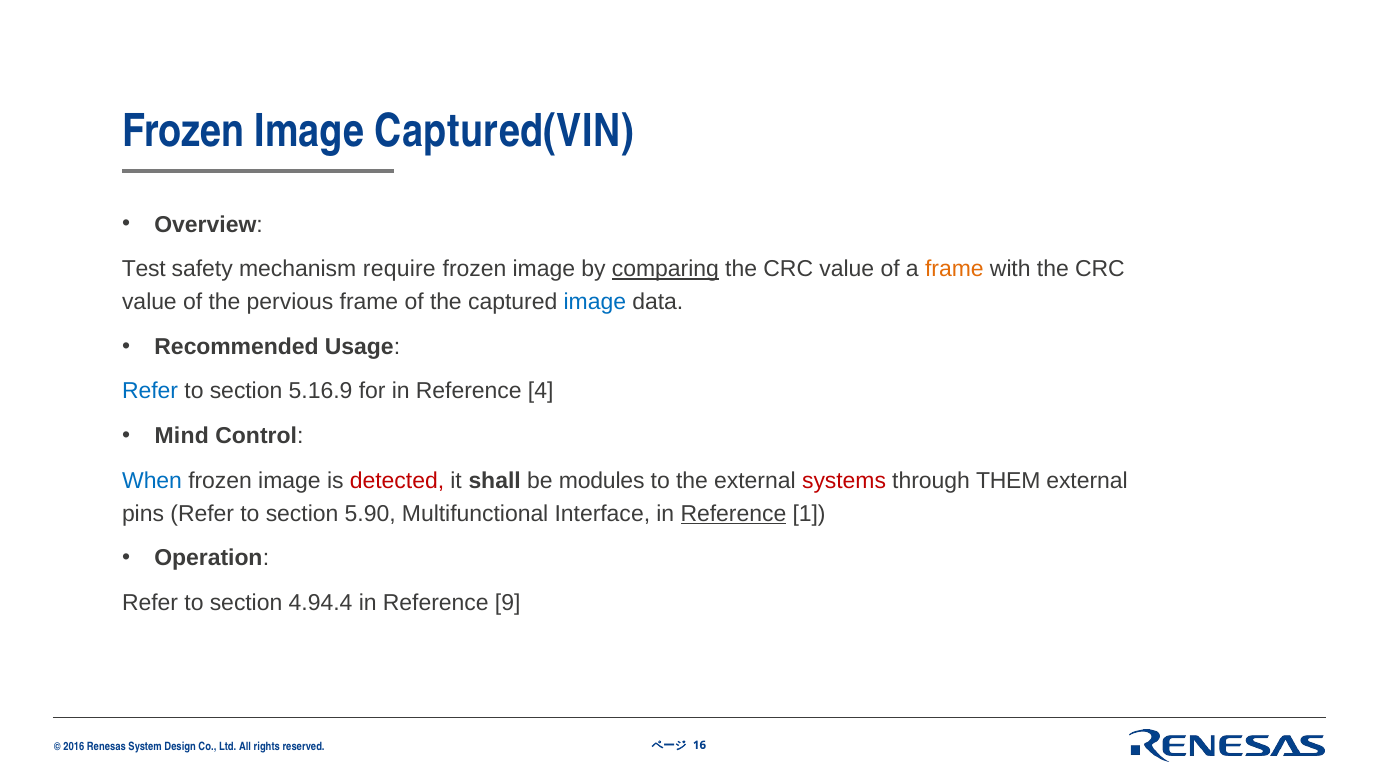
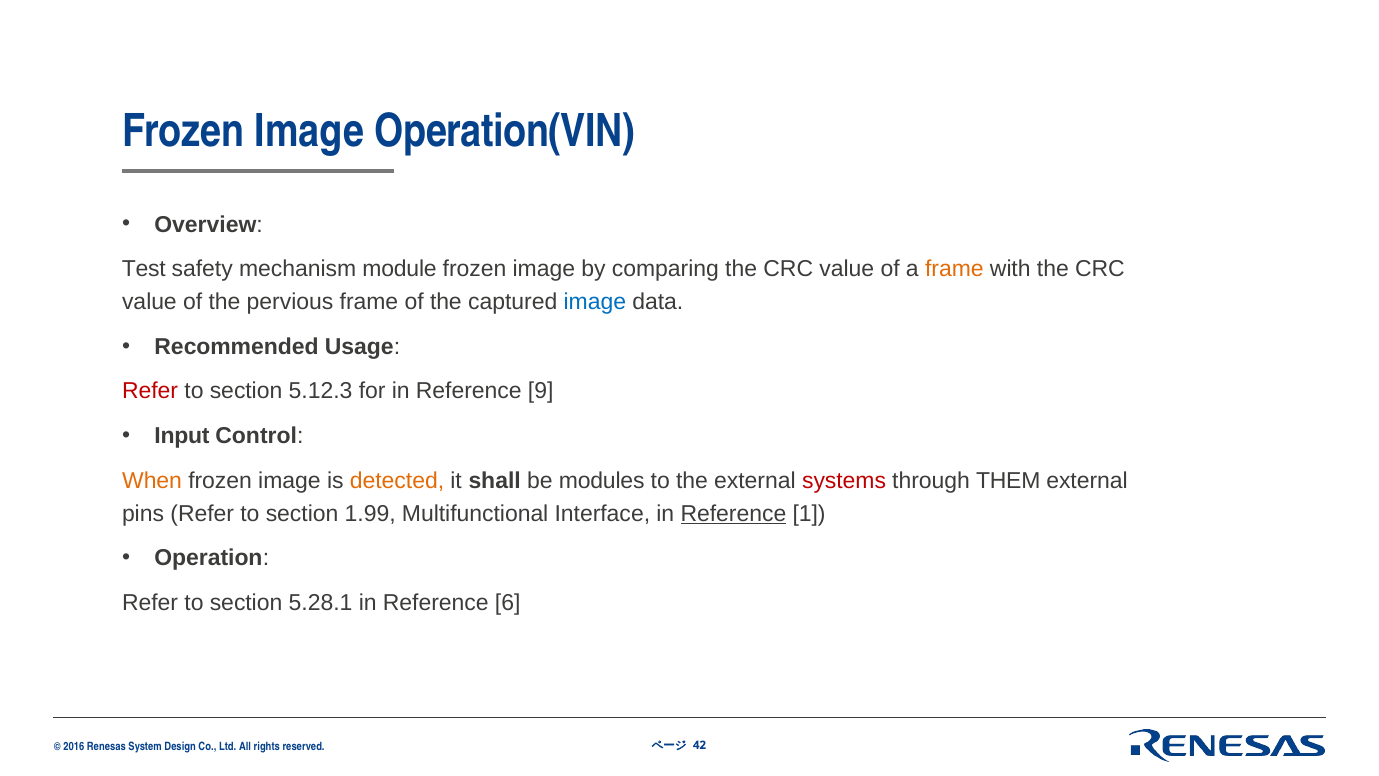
Captured(VIN: Captured(VIN -> Operation(VIN
require: require -> module
comparing underline: present -> none
Refer at (150, 391) colour: blue -> red
5.16.9: 5.16.9 -> 5.12.3
4: 4 -> 9
Mind: Mind -> Input
When colour: blue -> orange
detected colour: red -> orange
5.90: 5.90 -> 1.99
4.94.4: 4.94.4 -> 5.28.1
9: 9 -> 6
16: 16 -> 42
